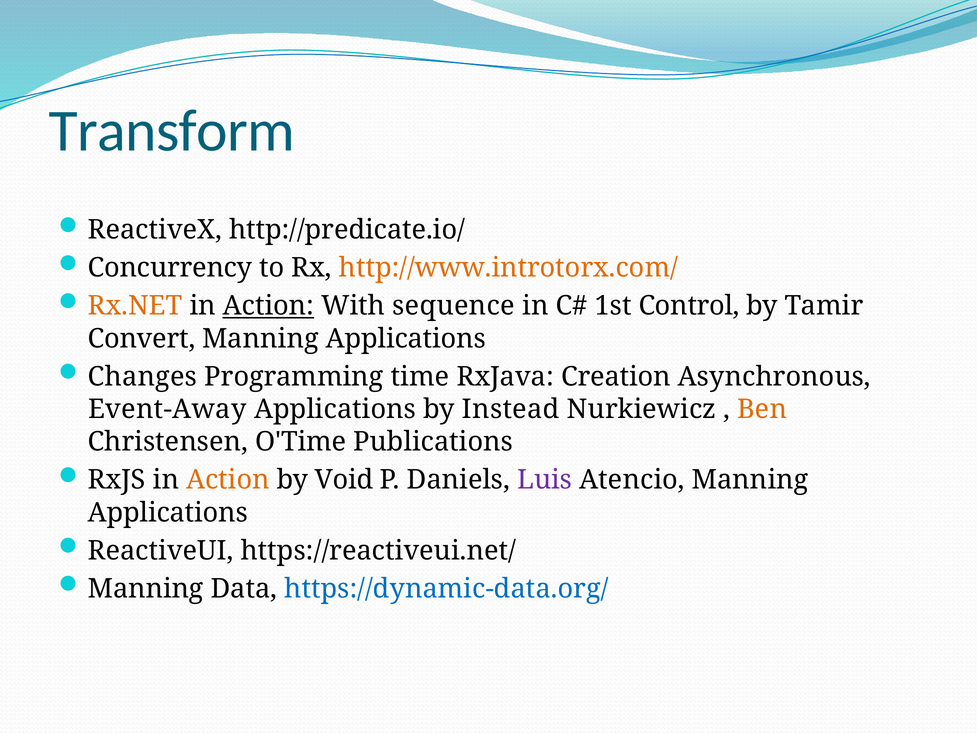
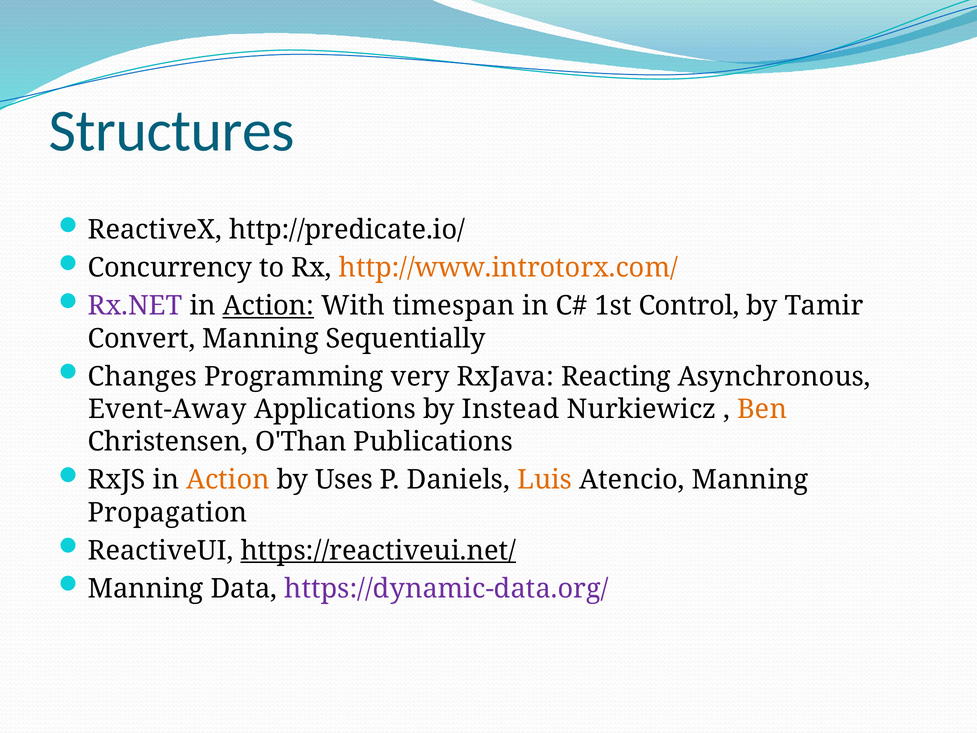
Transform: Transform -> Structures
Rx.NET colour: orange -> purple
sequence: sequence -> timespan
Applications at (406, 339): Applications -> Sequentially
time: time -> very
Creation: Creation -> Reacting
O'Time: O'Time -> O'Than
Void: Void -> Uses
Luis colour: purple -> orange
Applications at (168, 512): Applications -> Propagation
https://reactiveui.net/ underline: none -> present
https://dynamic-data.org/ colour: blue -> purple
